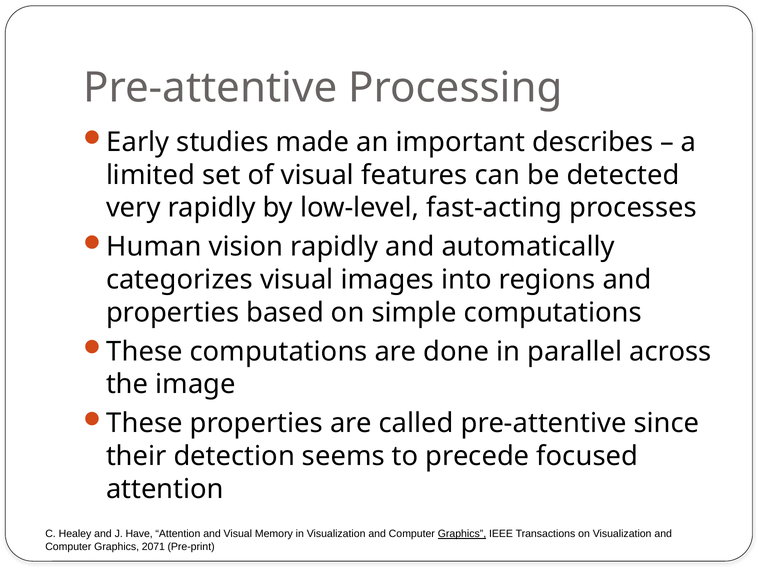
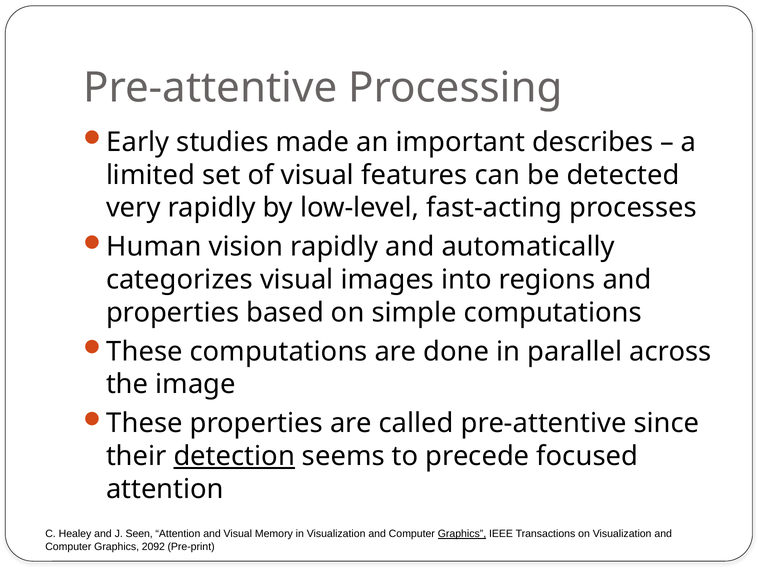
detection underline: none -> present
Have: Have -> Seen
2071: 2071 -> 2092
